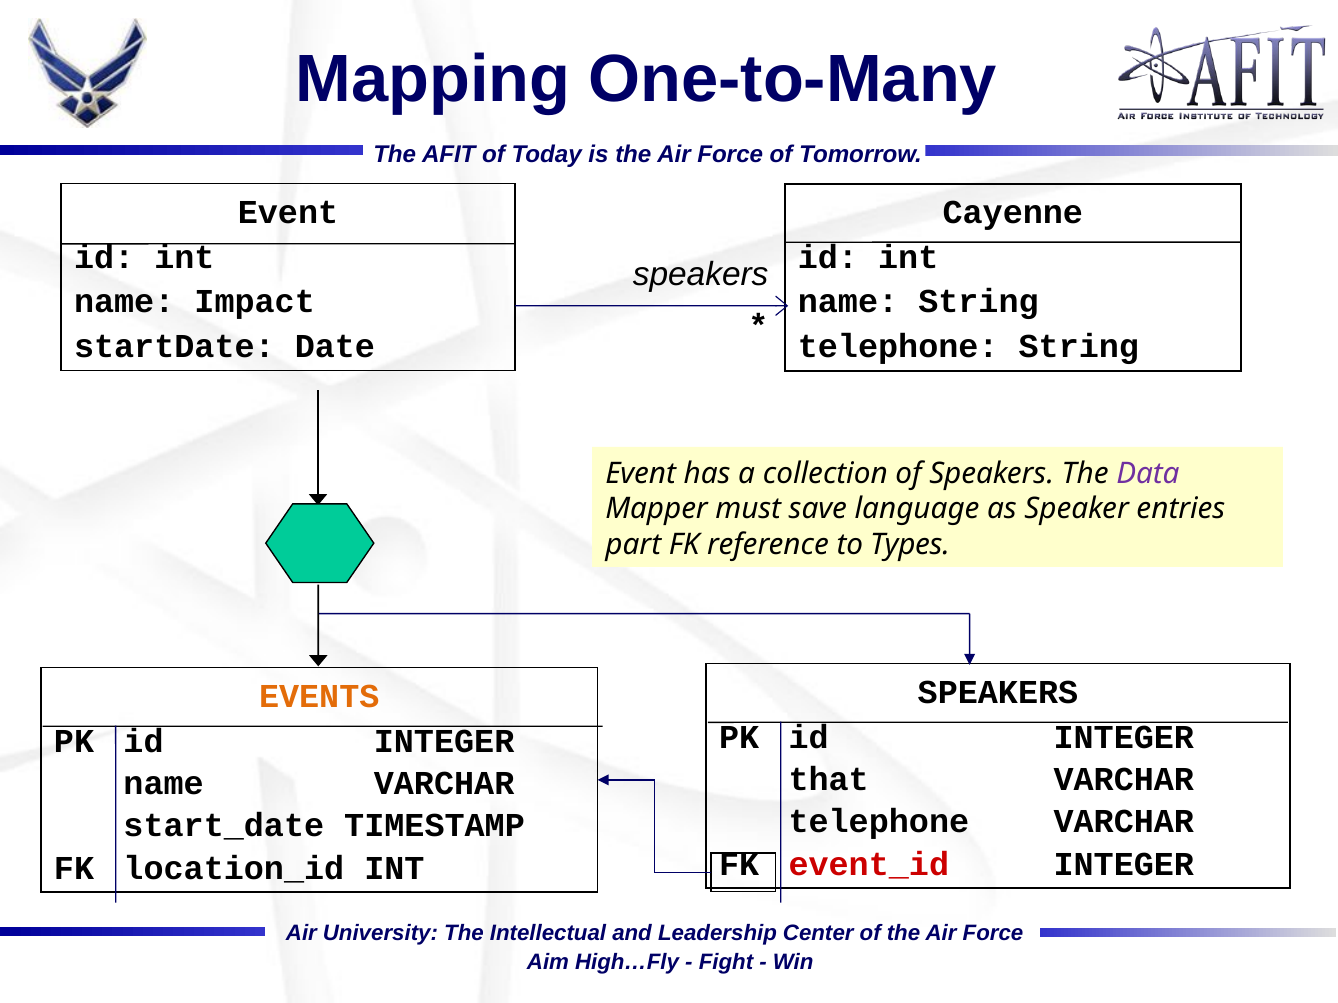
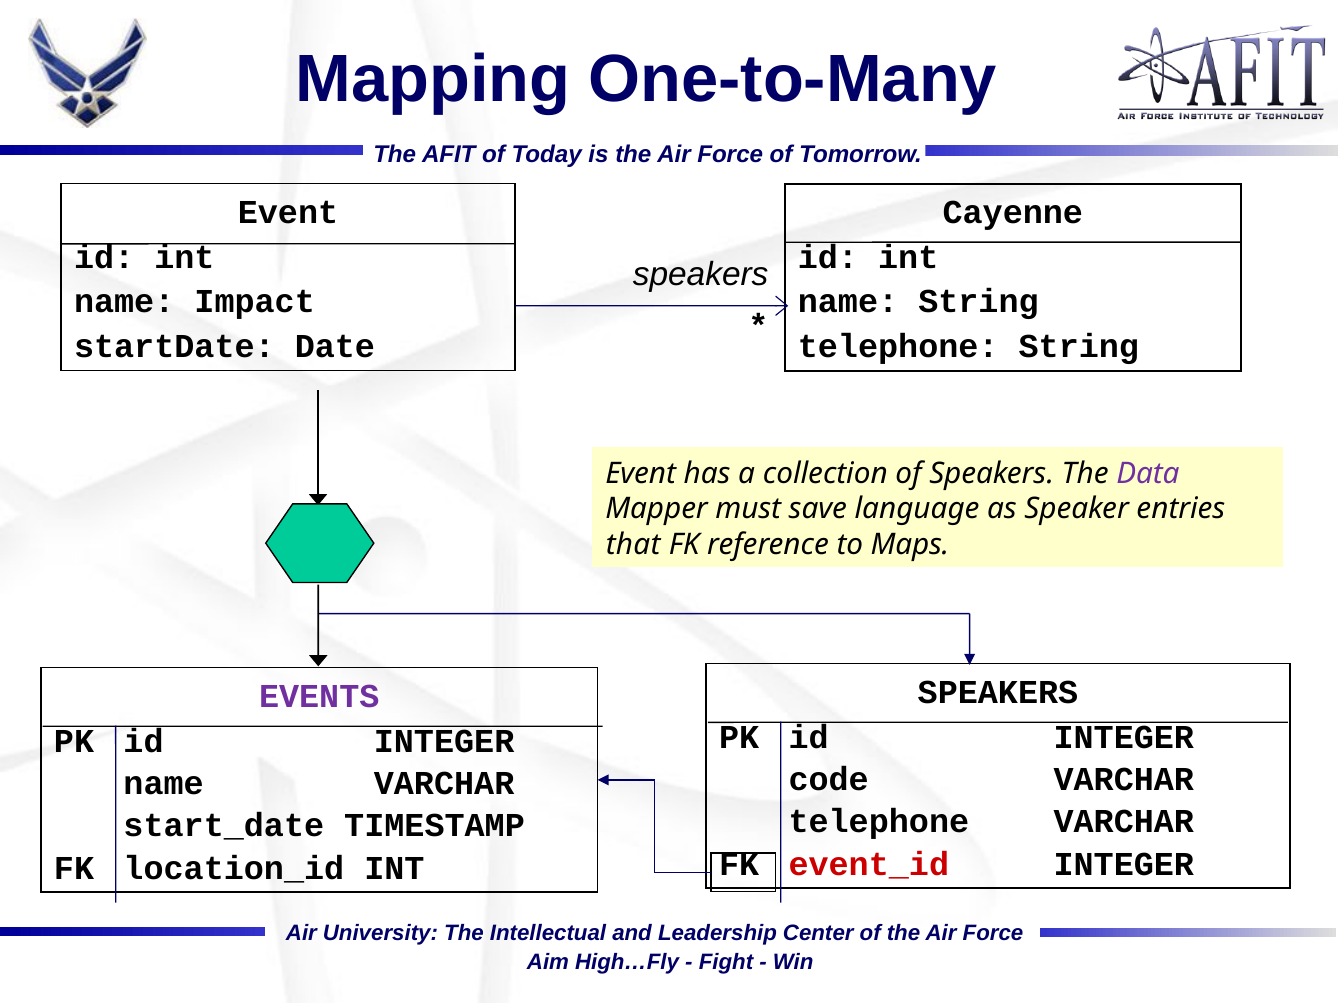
part: part -> that
Types: Types -> Maps
EVENTS colour: orange -> purple
that: that -> code
